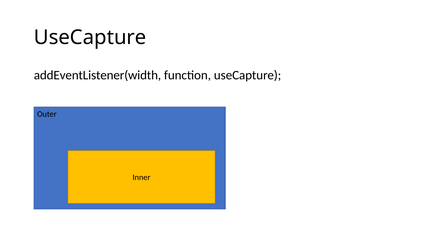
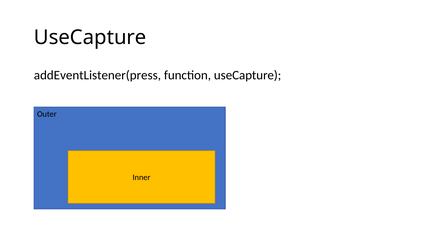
addEventListener(width: addEventListener(width -> addEventListener(press
